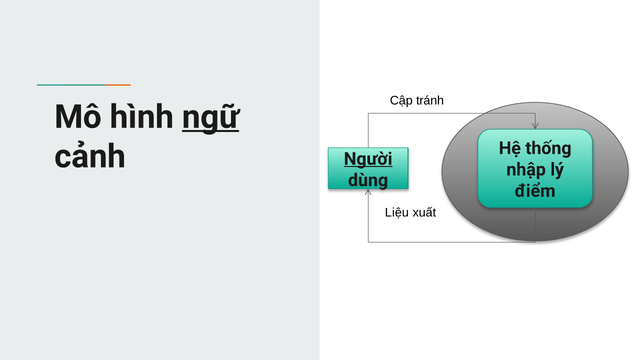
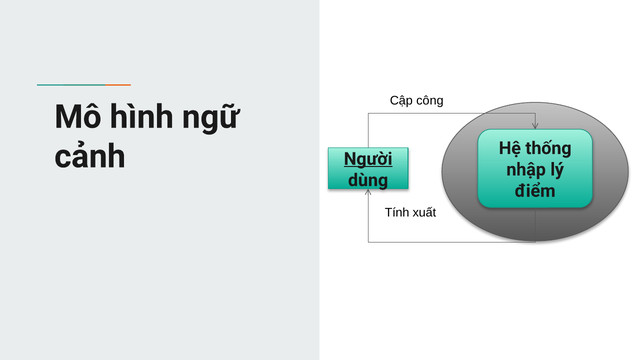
tránh: tránh -> công
ngữ underline: present -> none
Liệu: Liệu -> Tính
